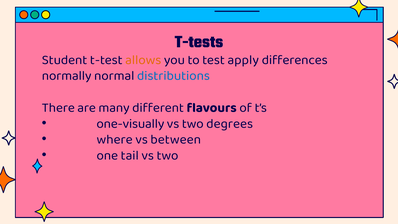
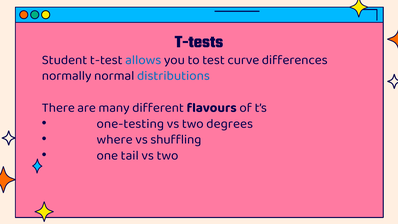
allows colour: orange -> blue
apply: apply -> curve
one-visually: one-visually -> one-testing
between: between -> shuffling
